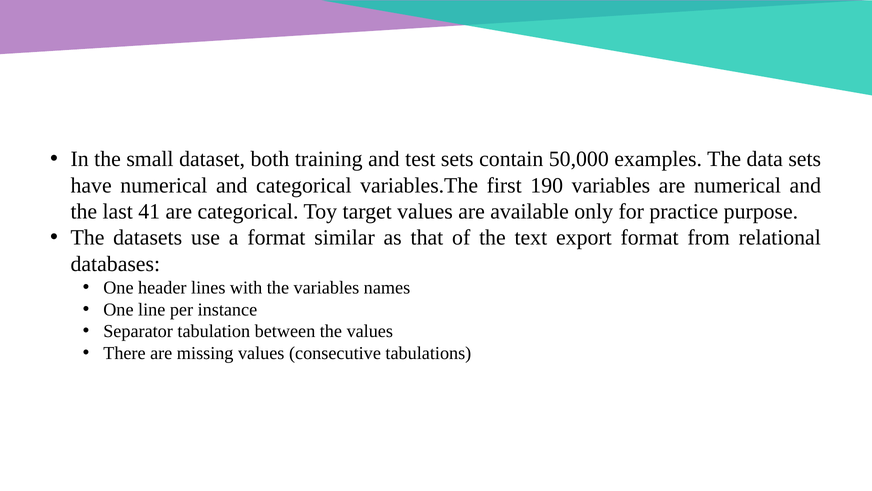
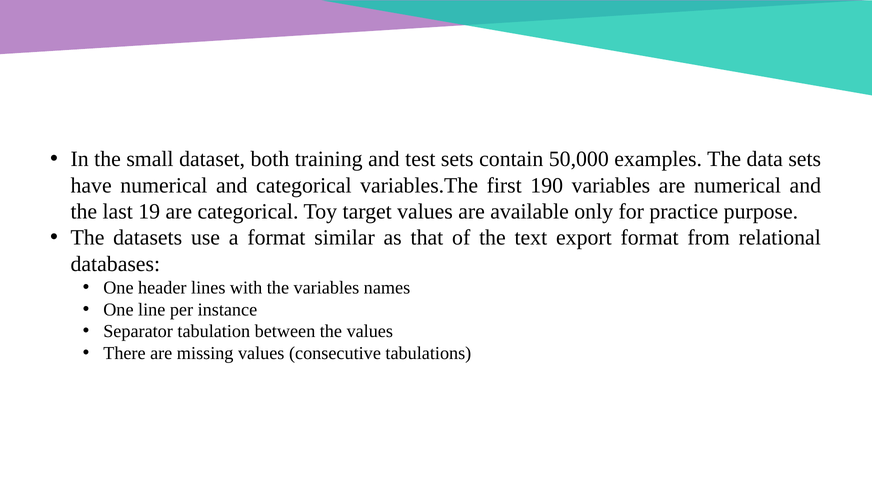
41: 41 -> 19
